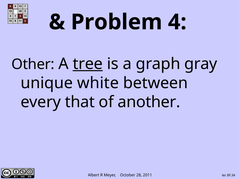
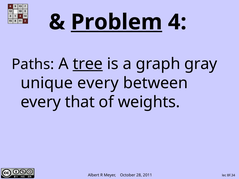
Problem underline: none -> present
Other: Other -> Paths
unique white: white -> every
another: another -> weights
